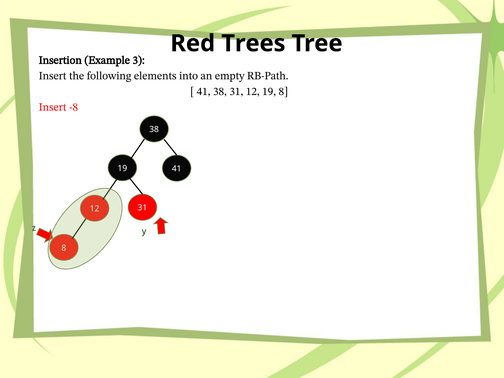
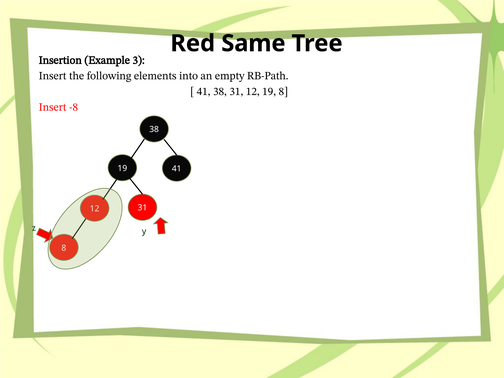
Trees: Trees -> Same
